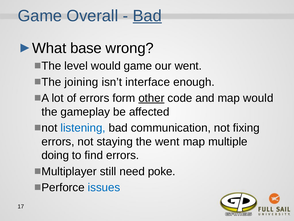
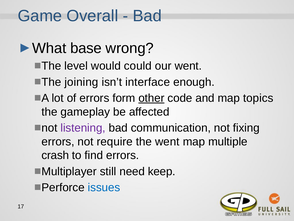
Bad at (147, 16) underline: present -> none
would game: game -> could
map would: would -> topics
listening colour: blue -> purple
staying: staying -> require
doing: doing -> crash
poke: poke -> keep
